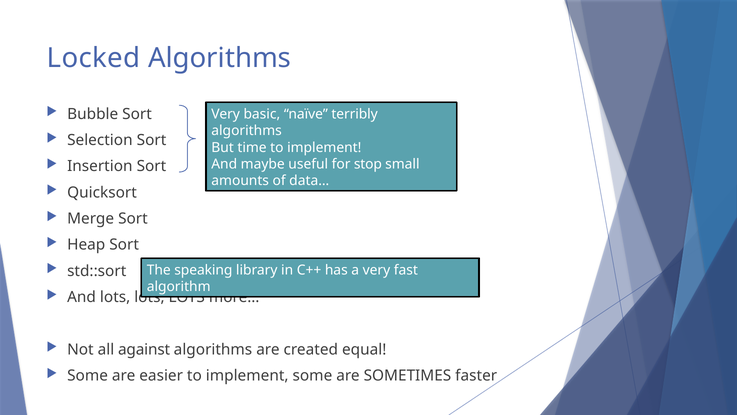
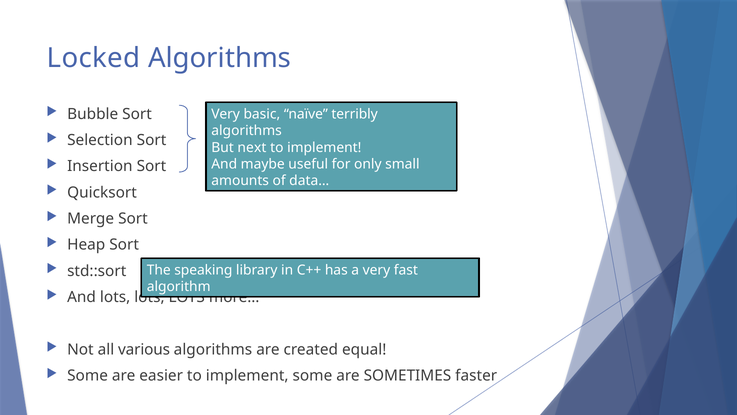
time: time -> next
stop: stop -> only
against: against -> various
